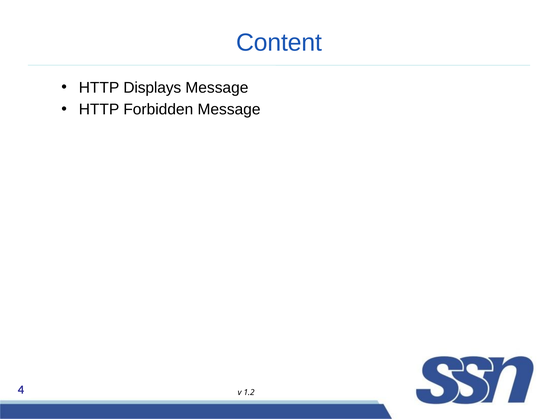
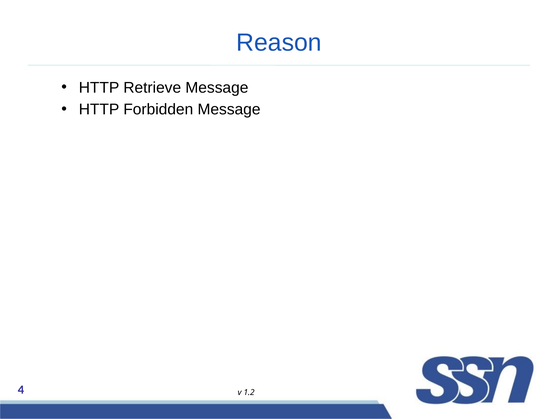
Content: Content -> Reason
Displays: Displays -> Retrieve
